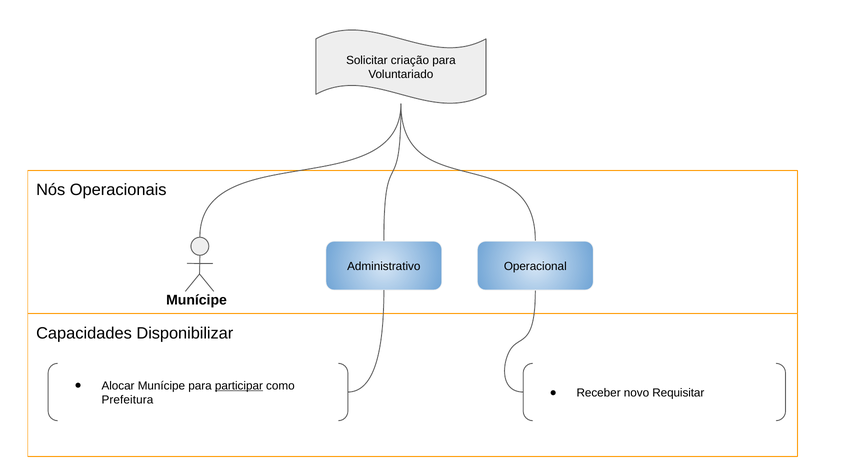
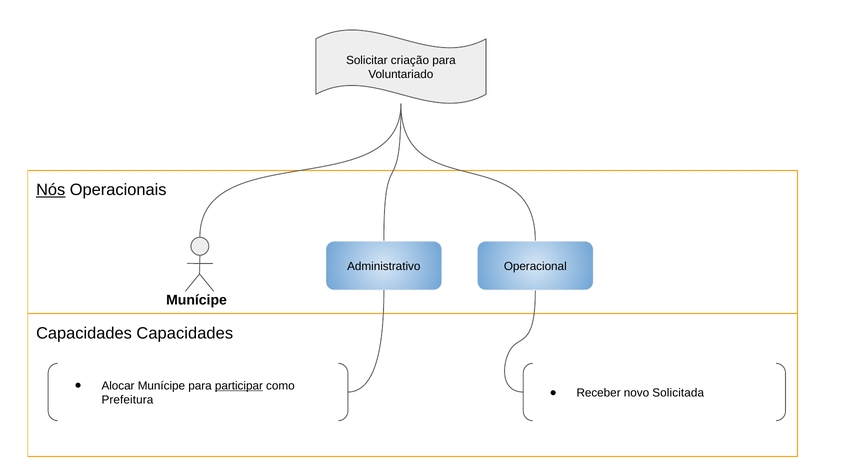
Nós underline: none -> present
Capacidades Disponibilizar: Disponibilizar -> Capacidades
Requisitar: Requisitar -> Solicitada
